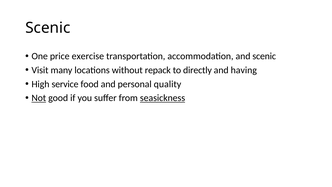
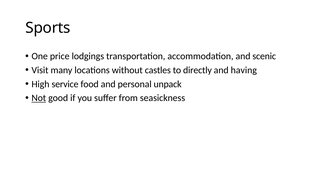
Scenic at (48, 28): Scenic -> Sports
exercise: exercise -> lodgings
repack: repack -> castles
quality: quality -> unpack
seasickness underline: present -> none
